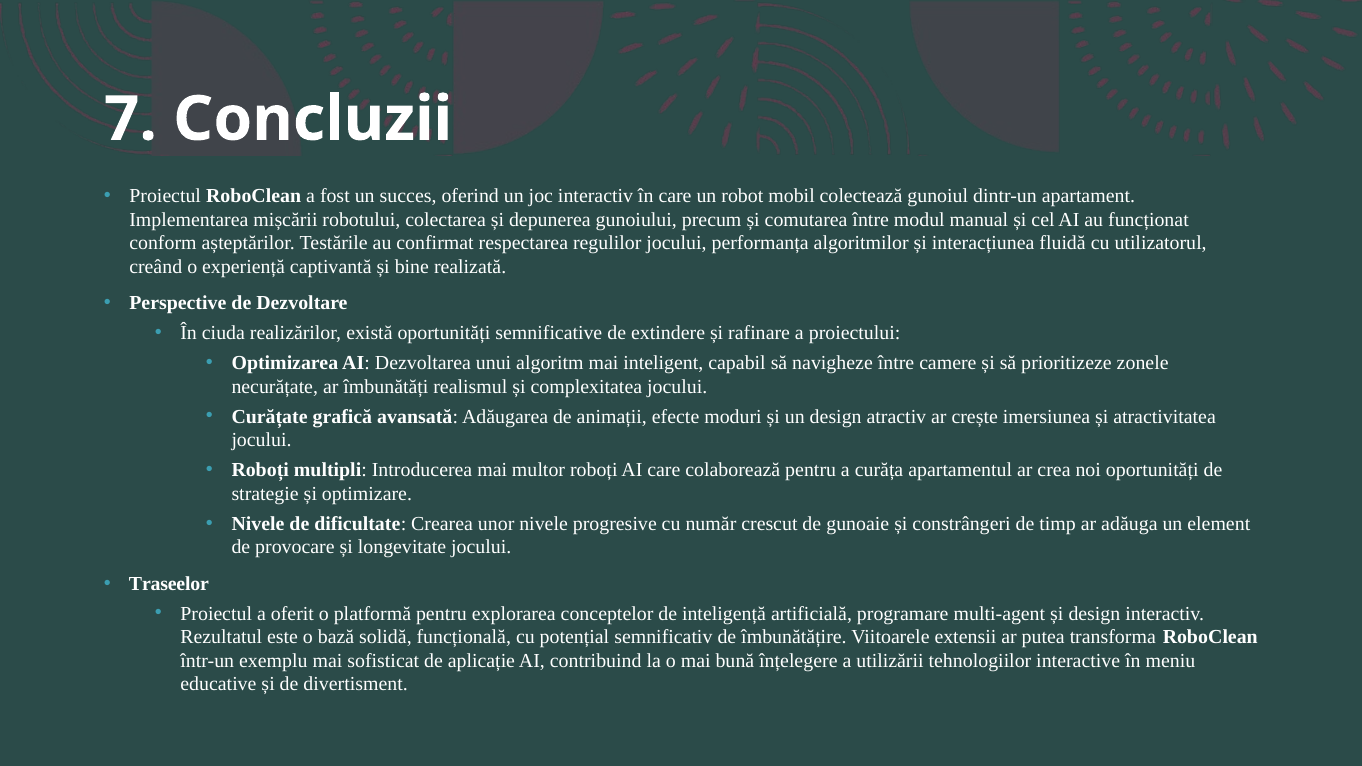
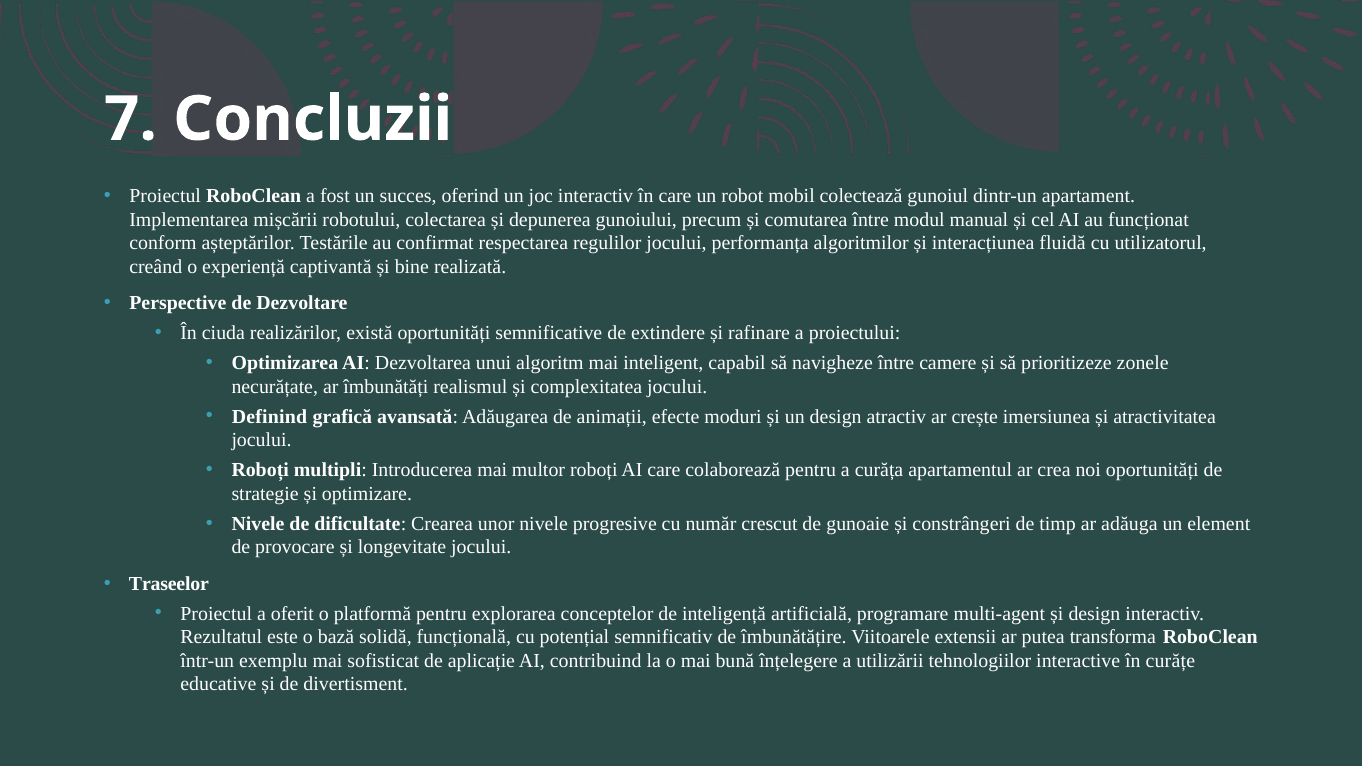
Curățate: Curățate -> Definind
meniu: meniu -> curățe
